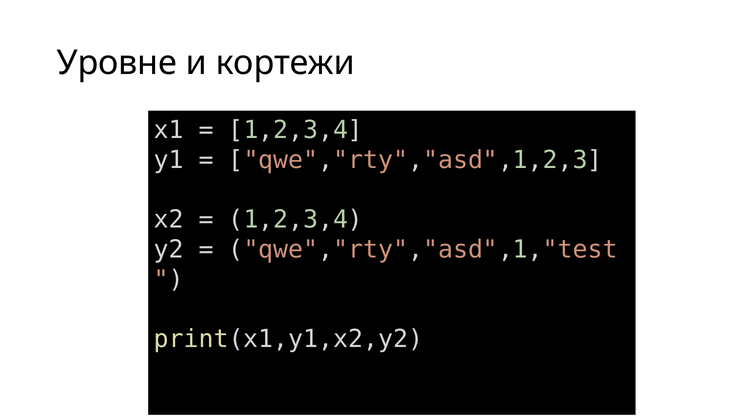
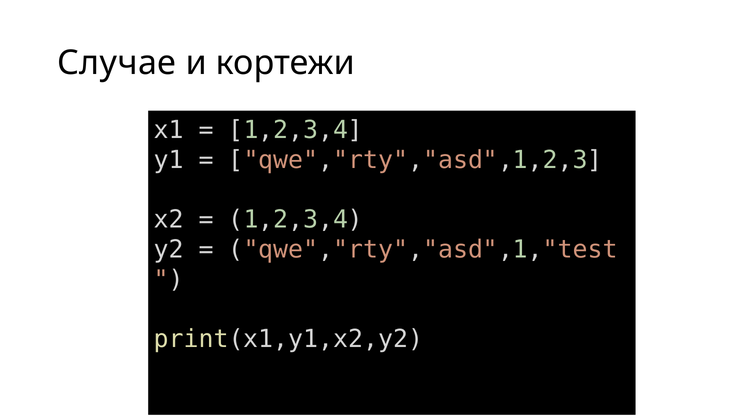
Уровне: Уровне -> Случае
